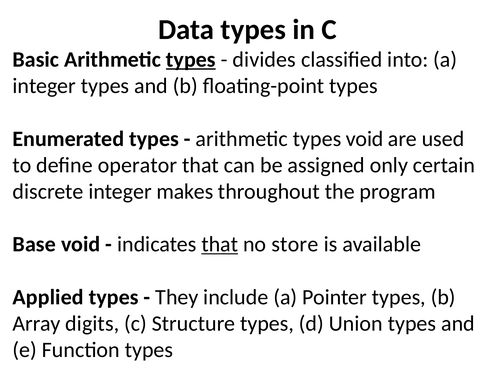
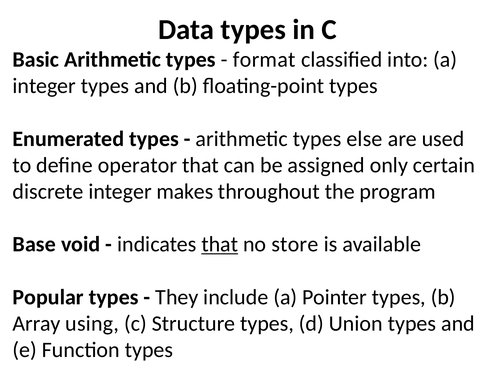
types at (191, 60) underline: present -> none
divides: divides -> format
types void: void -> else
Applied: Applied -> Popular
digits: digits -> using
